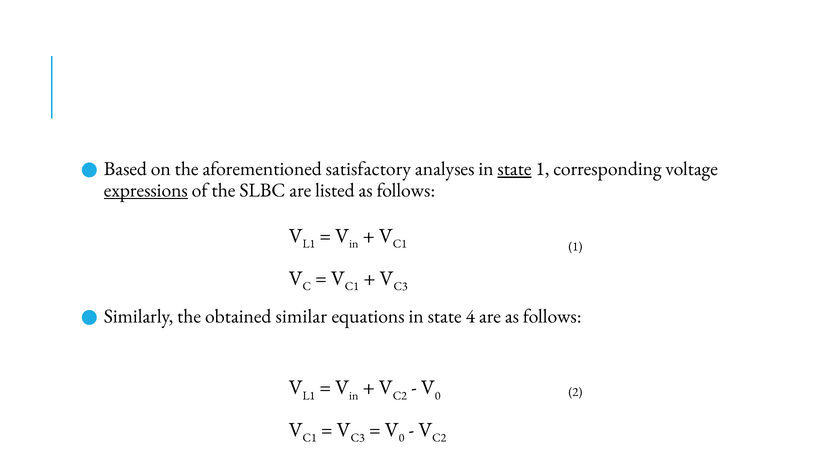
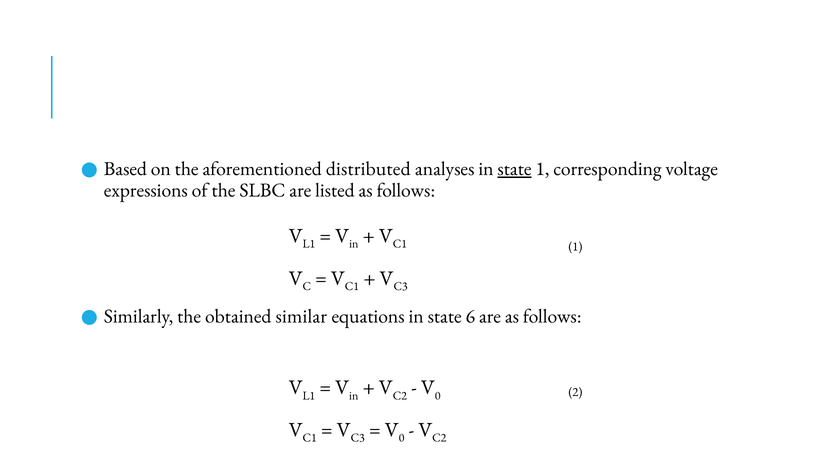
satisfactory: satisfactory -> distributed
expressions underline: present -> none
4: 4 -> 6
